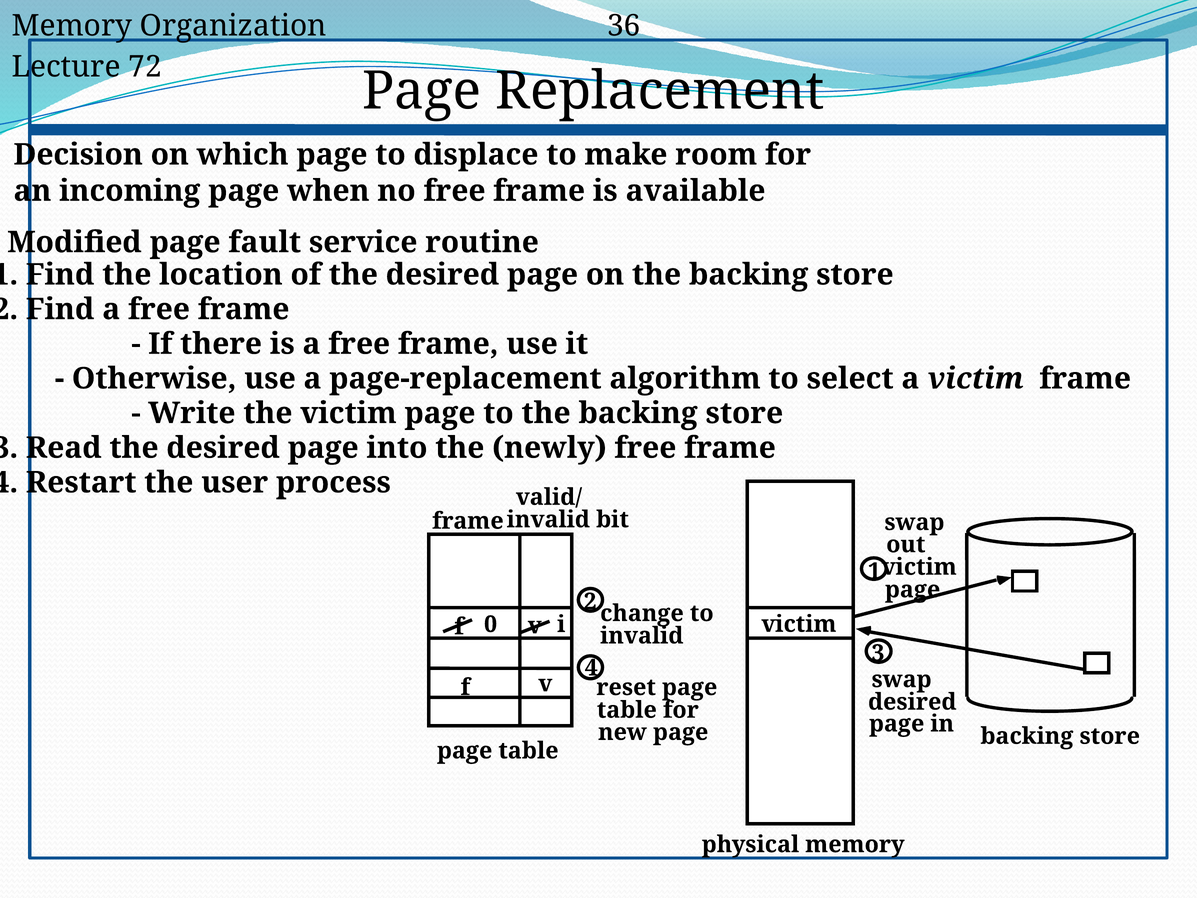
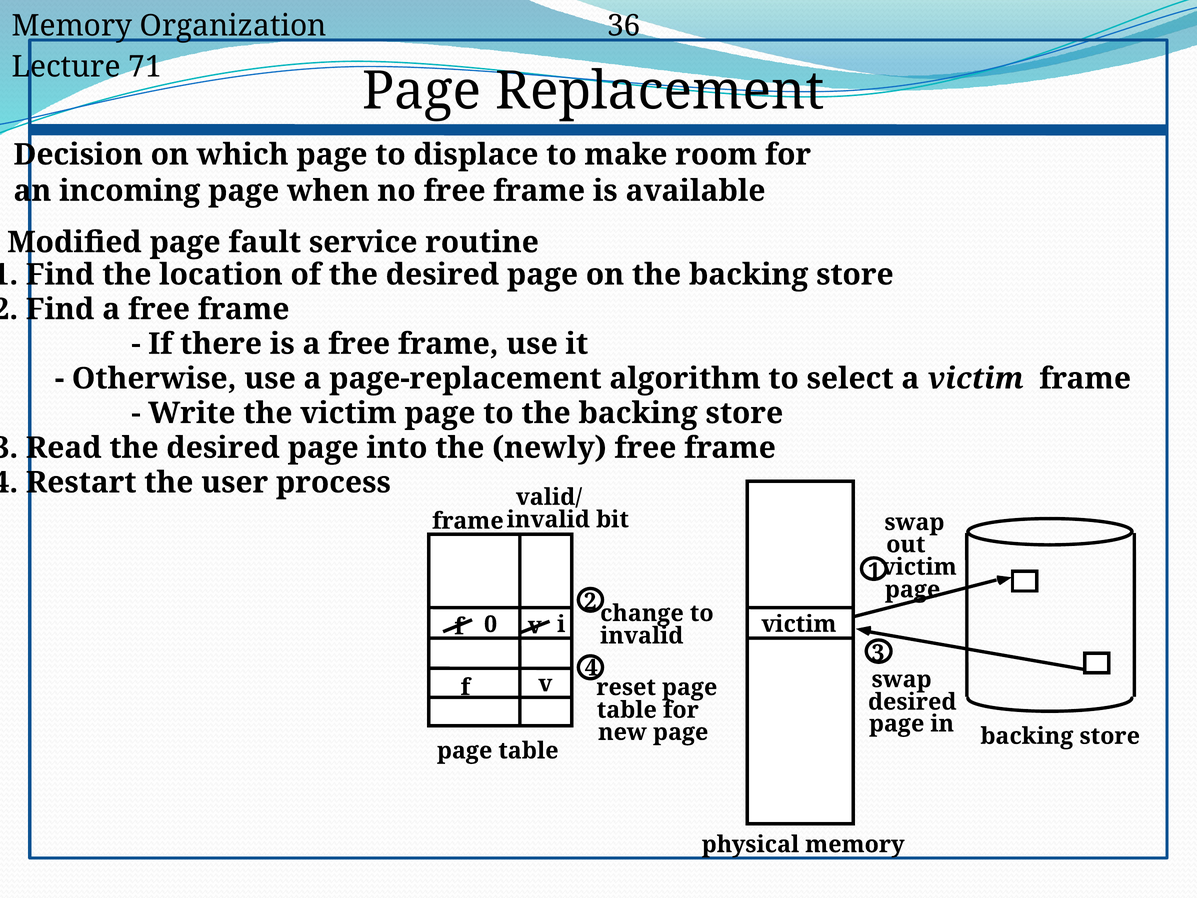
72: 72 -> 71
